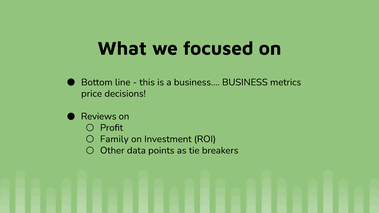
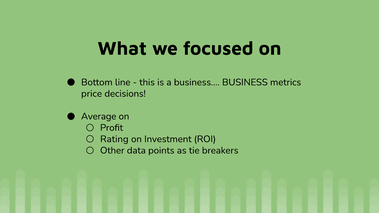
Reviews: Reviews -> Average
Family: Family -> Rating
